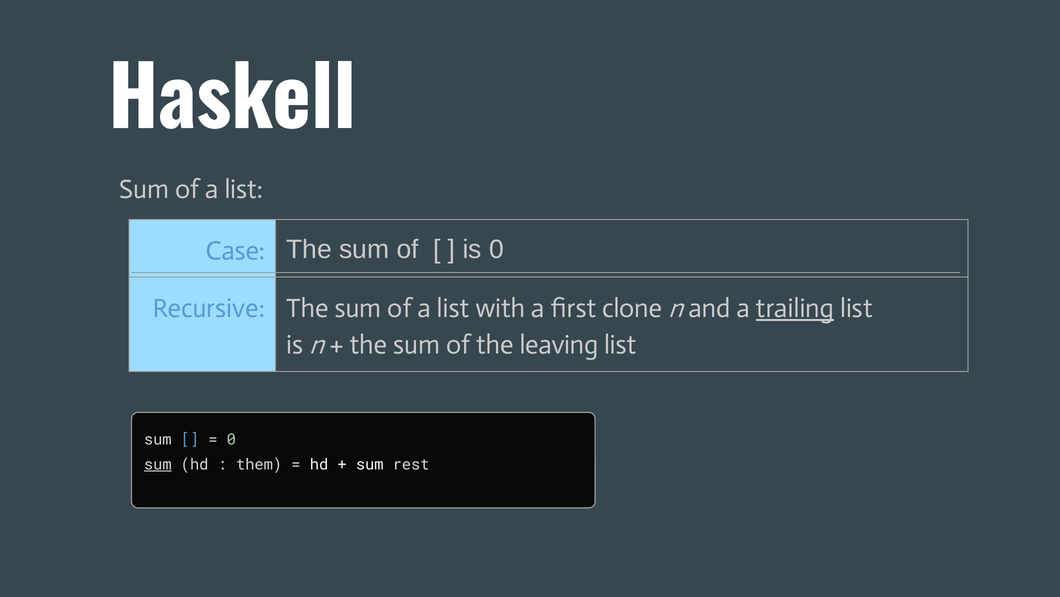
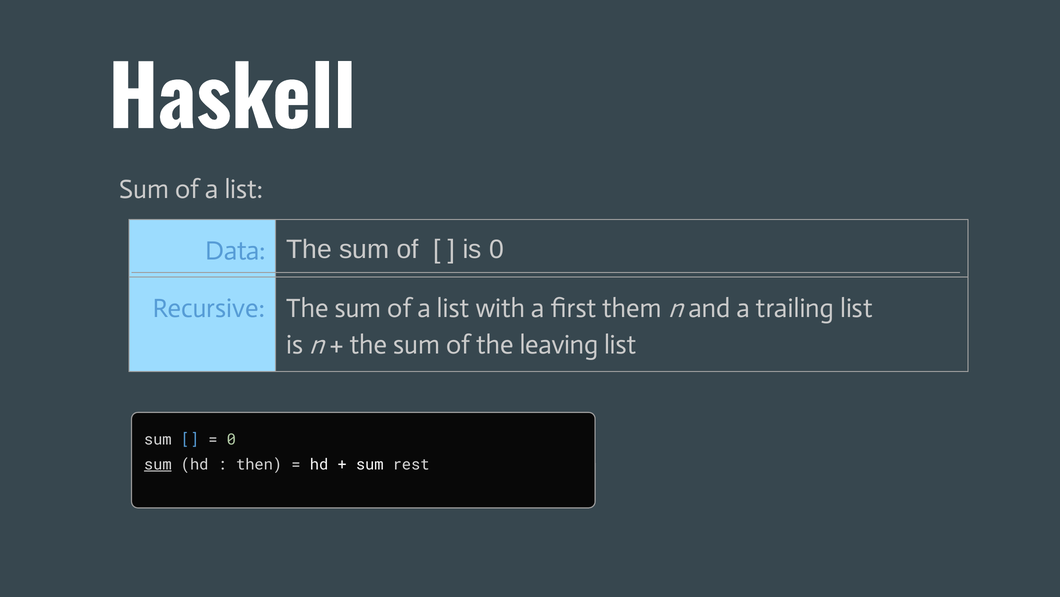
Case: Case -> Data
clone: clone -> them
trailing underline: present -> none
them: them -> then
